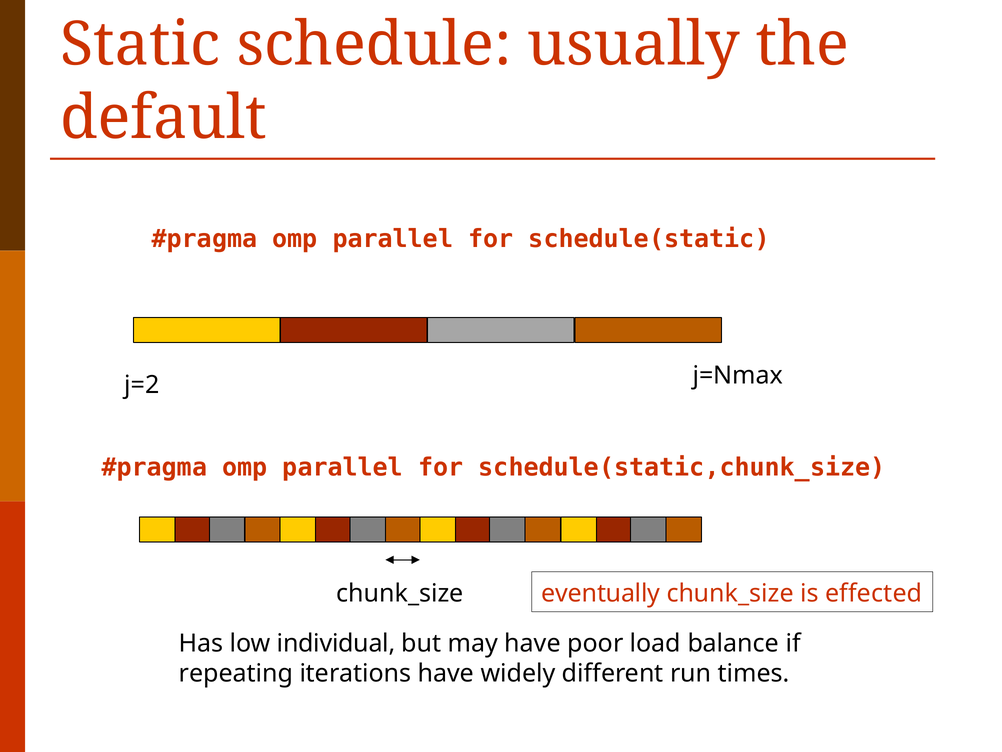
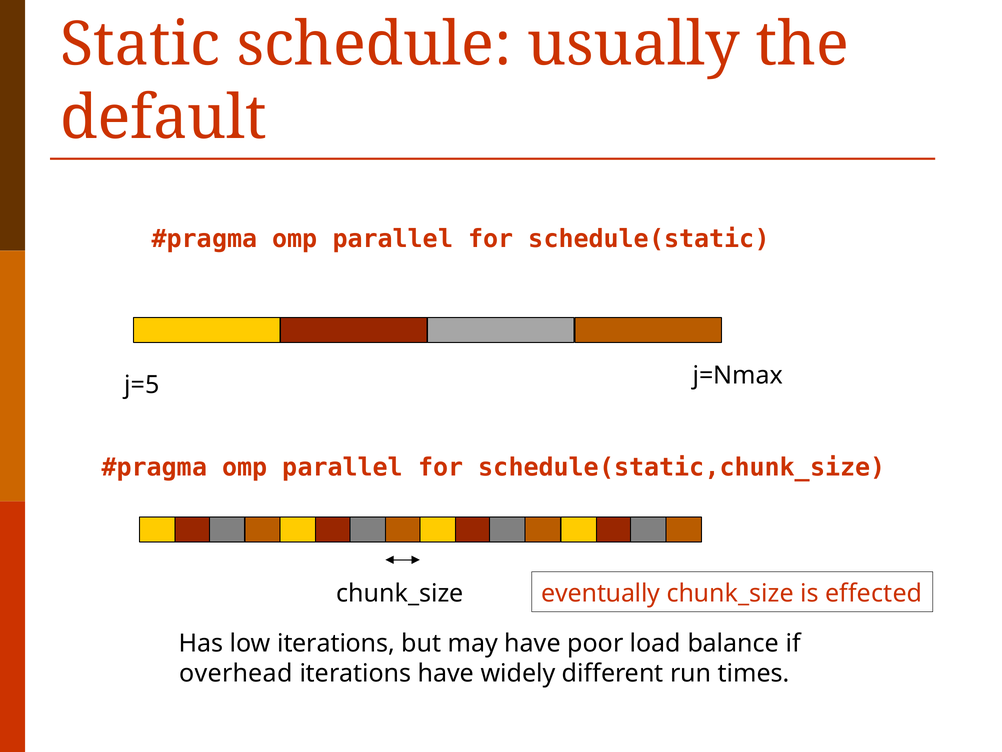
j=2: j=2 -> j=5
low individual: individual -> iterations
repeating: repeating -> overhead
